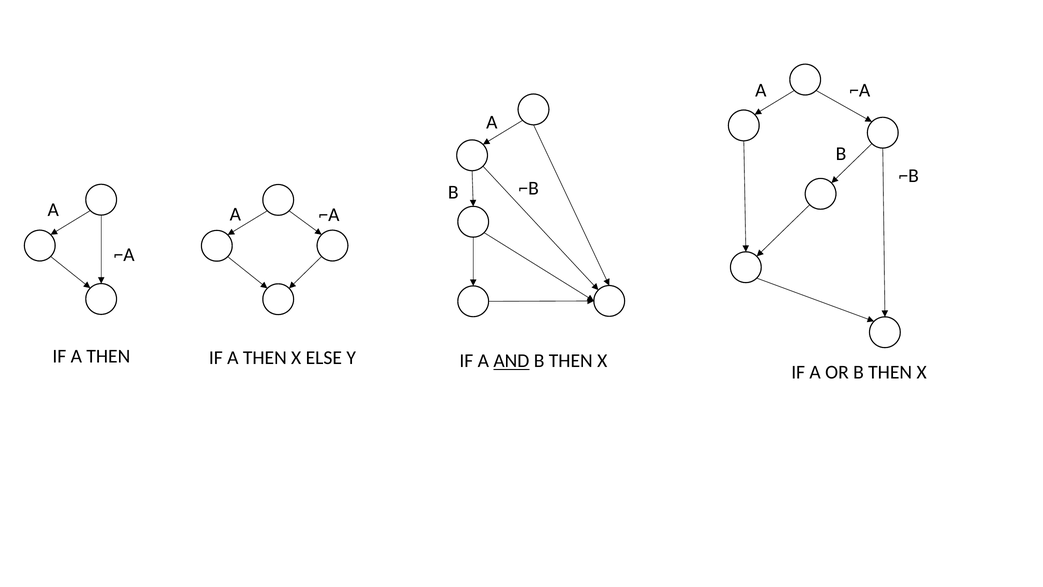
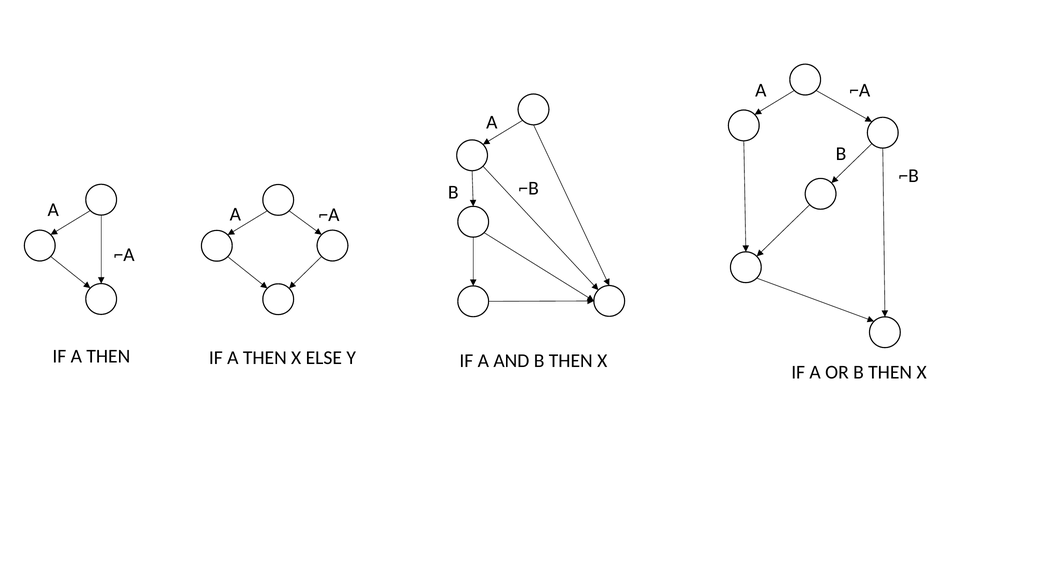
AND underline: present -> none
